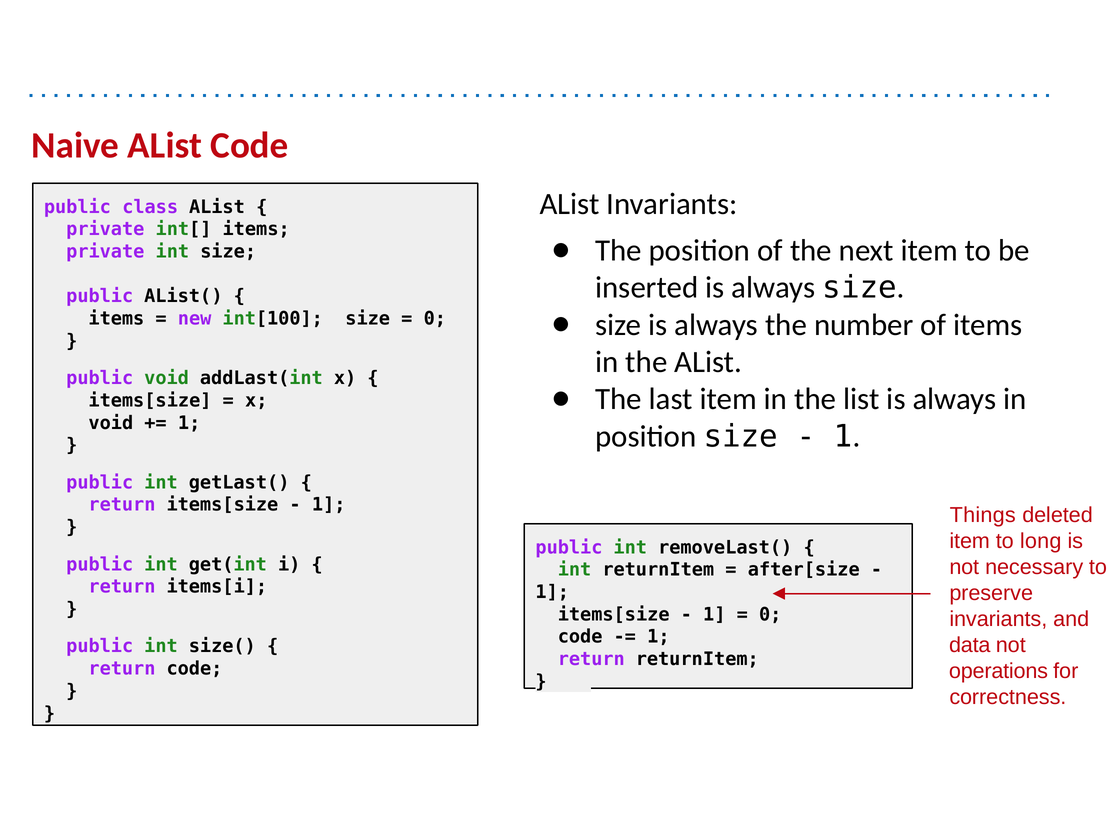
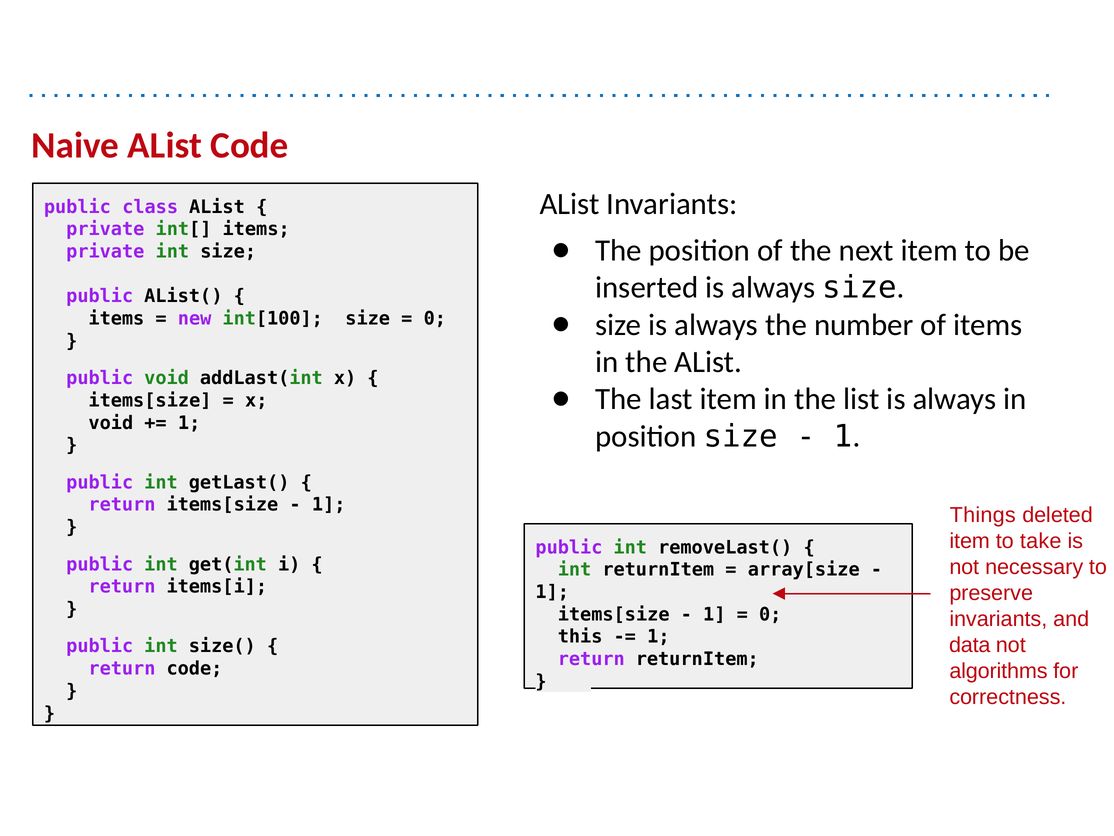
long: long -> take
after[size: after[size -> array[size
code at (580, 636): code -> this
operations: operations -> algorithms
